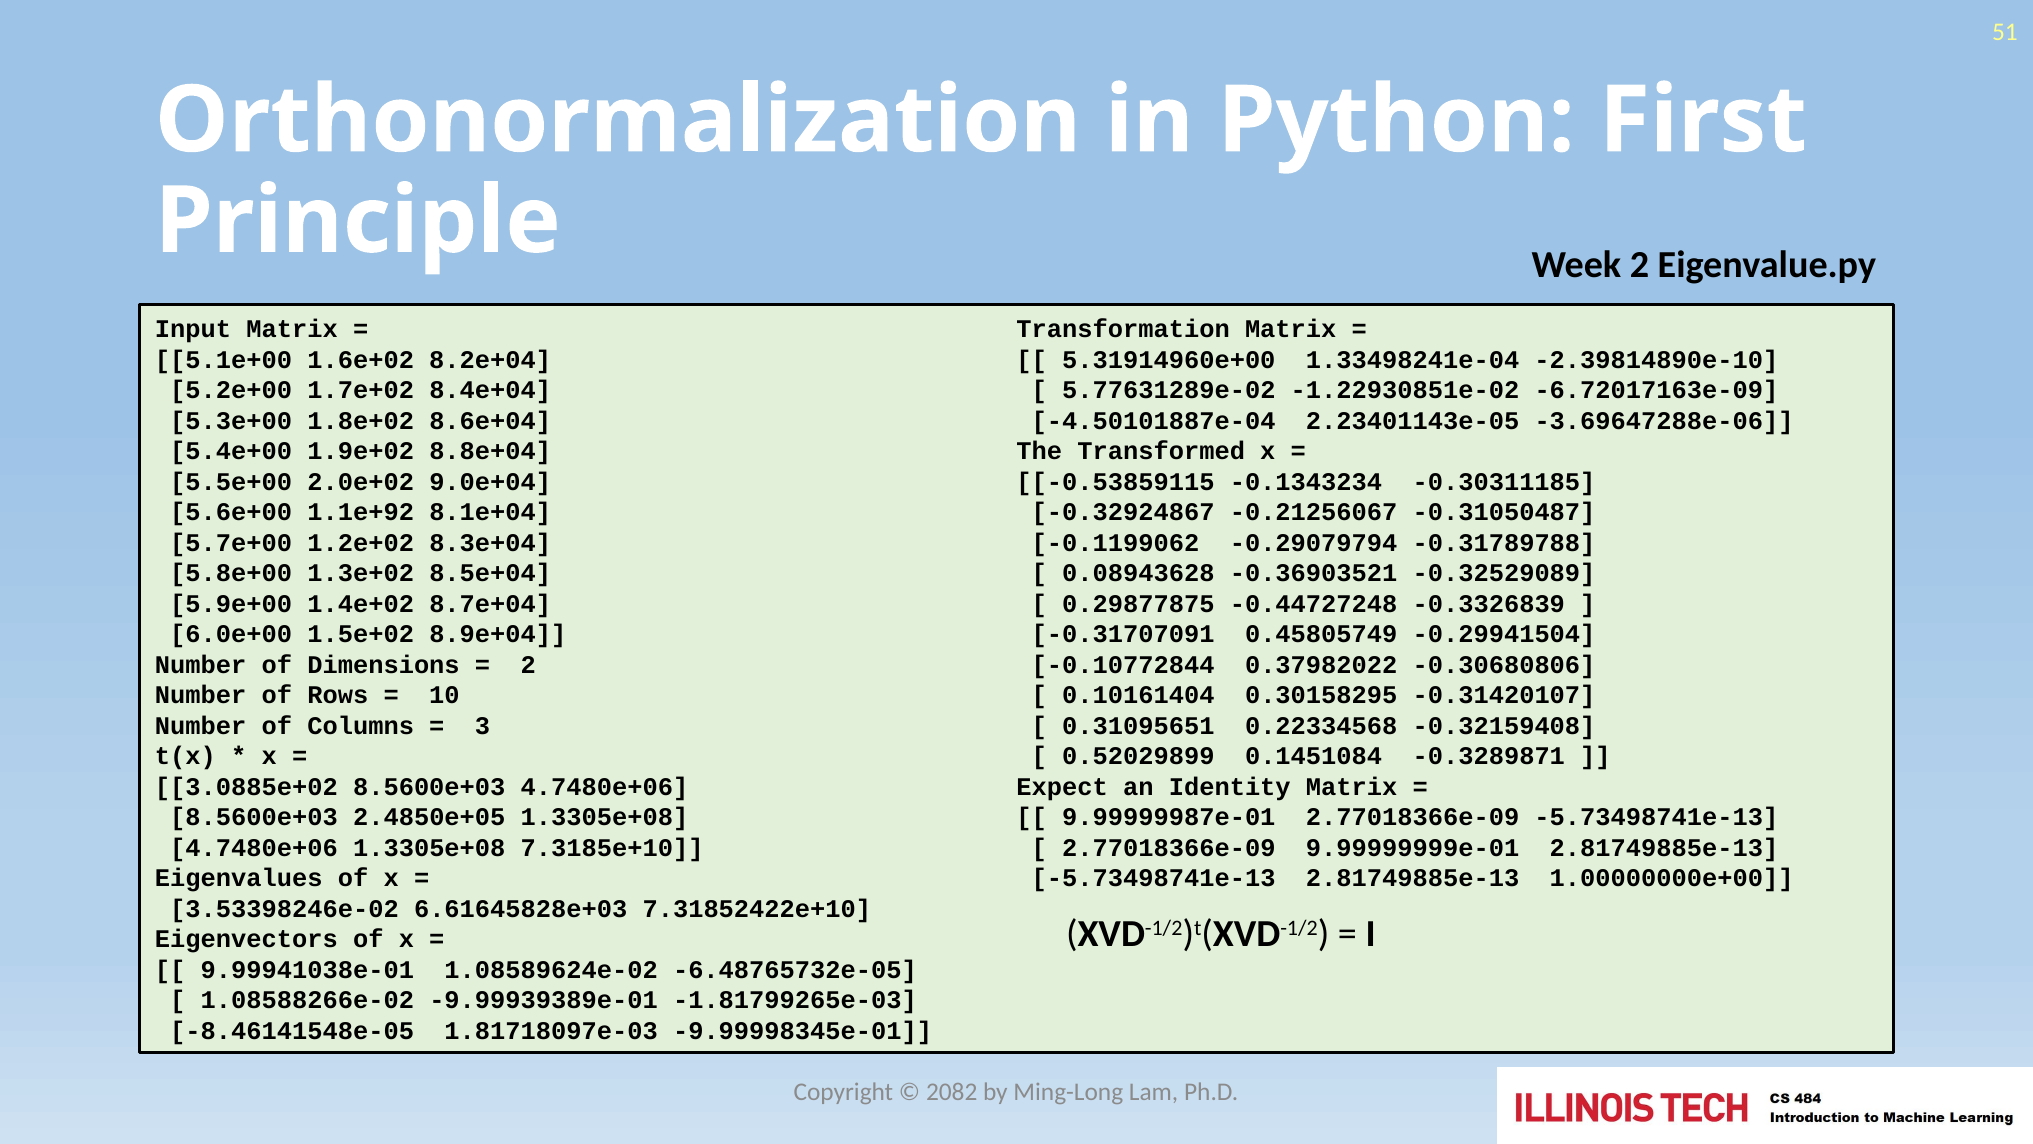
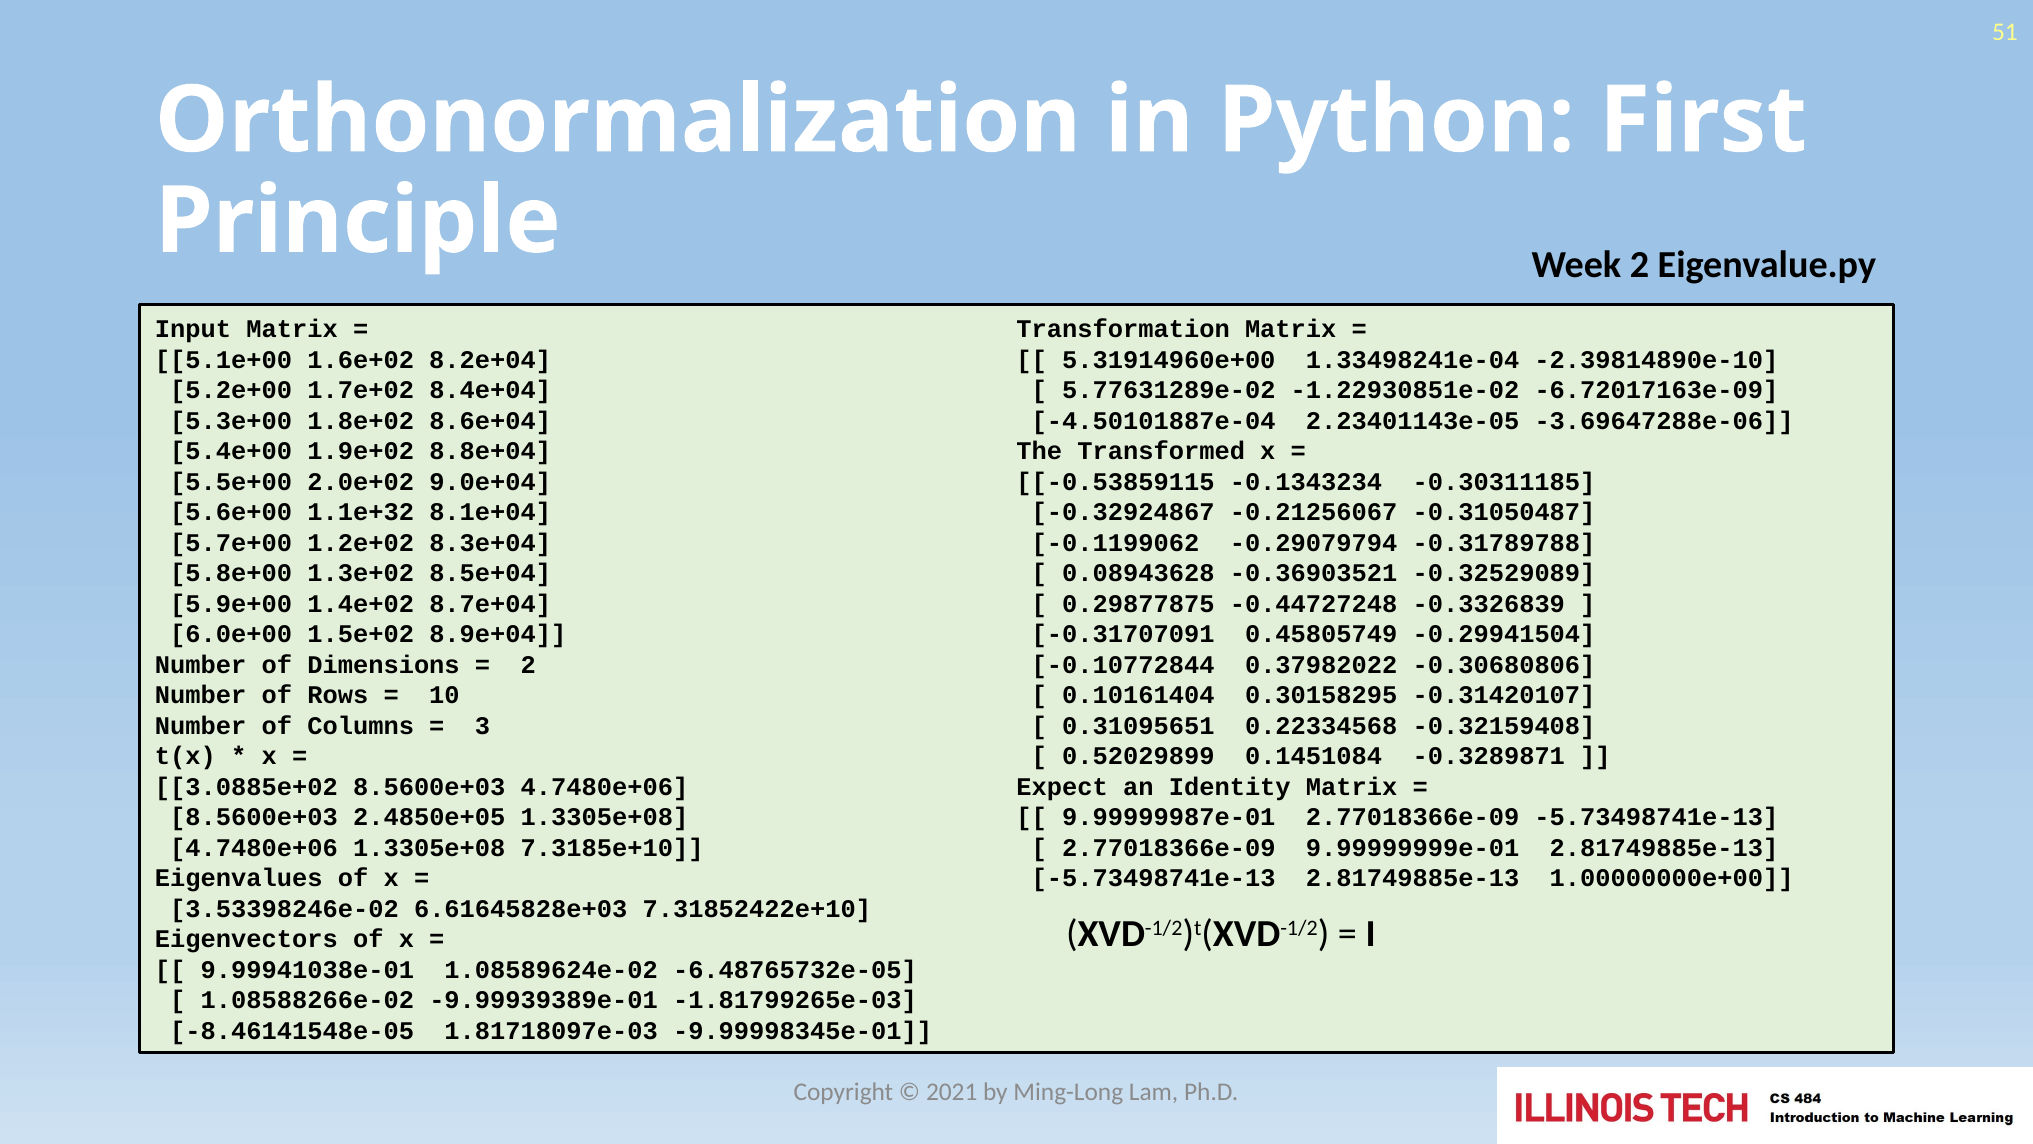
1.1e+92: 1.1e+92 -> 1.1e+32
2082: 2082 -> 2021
